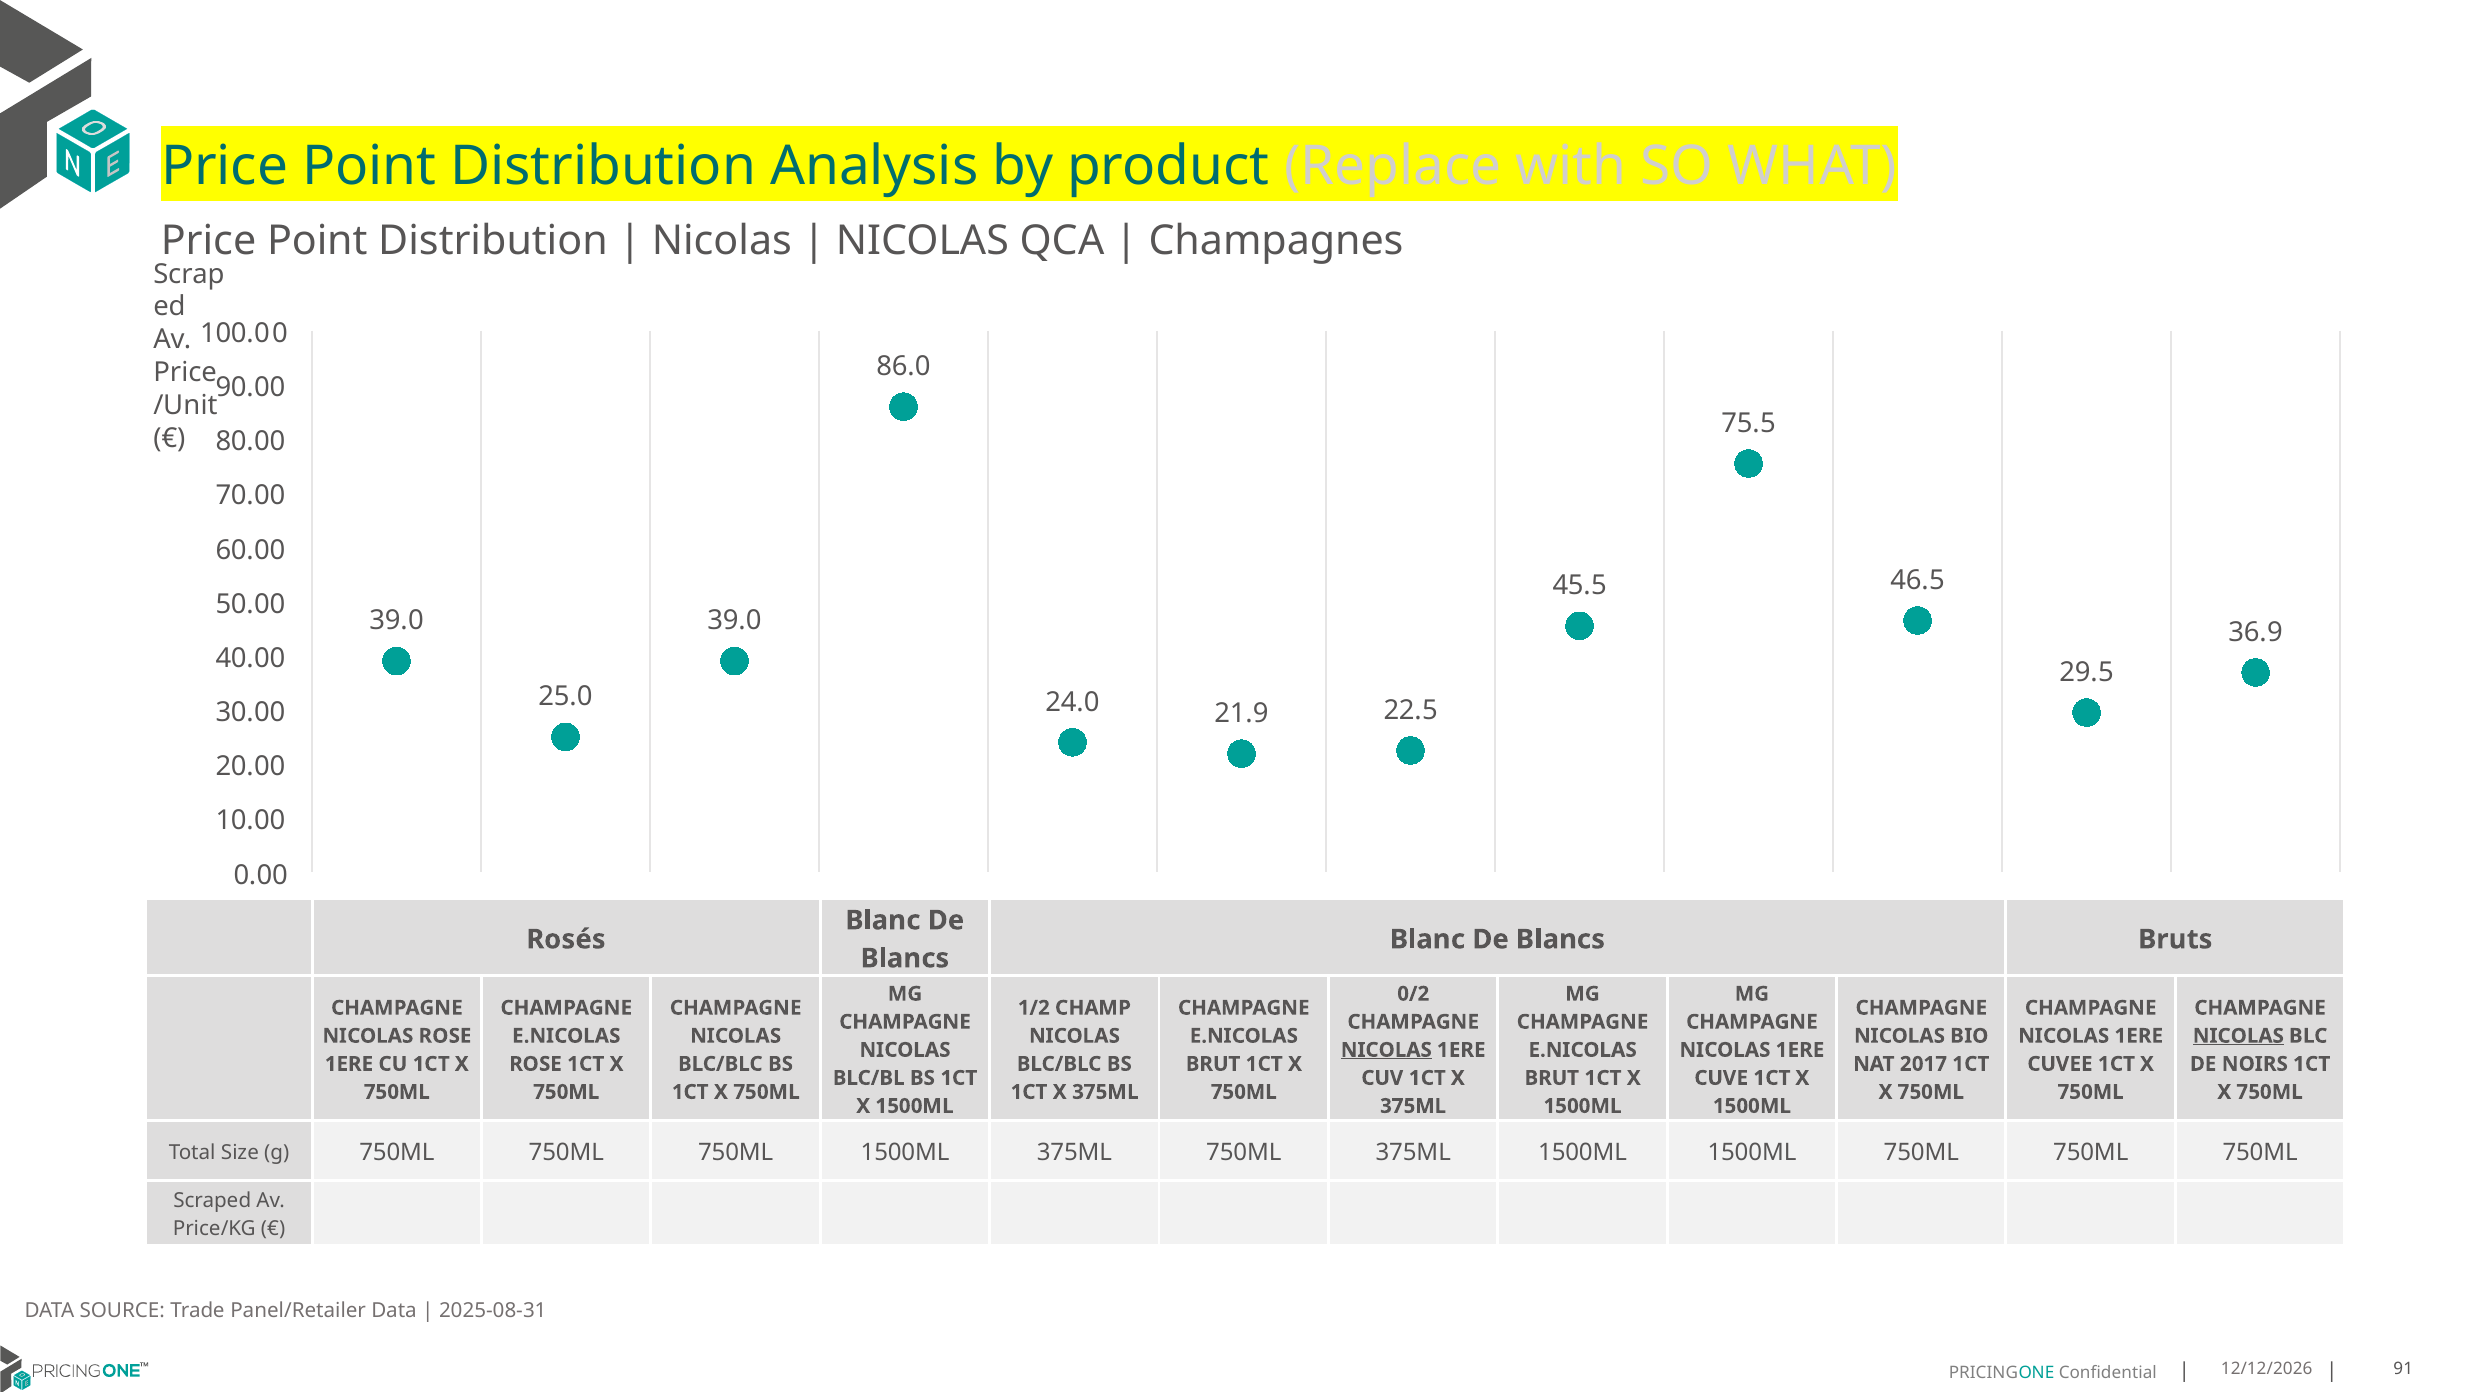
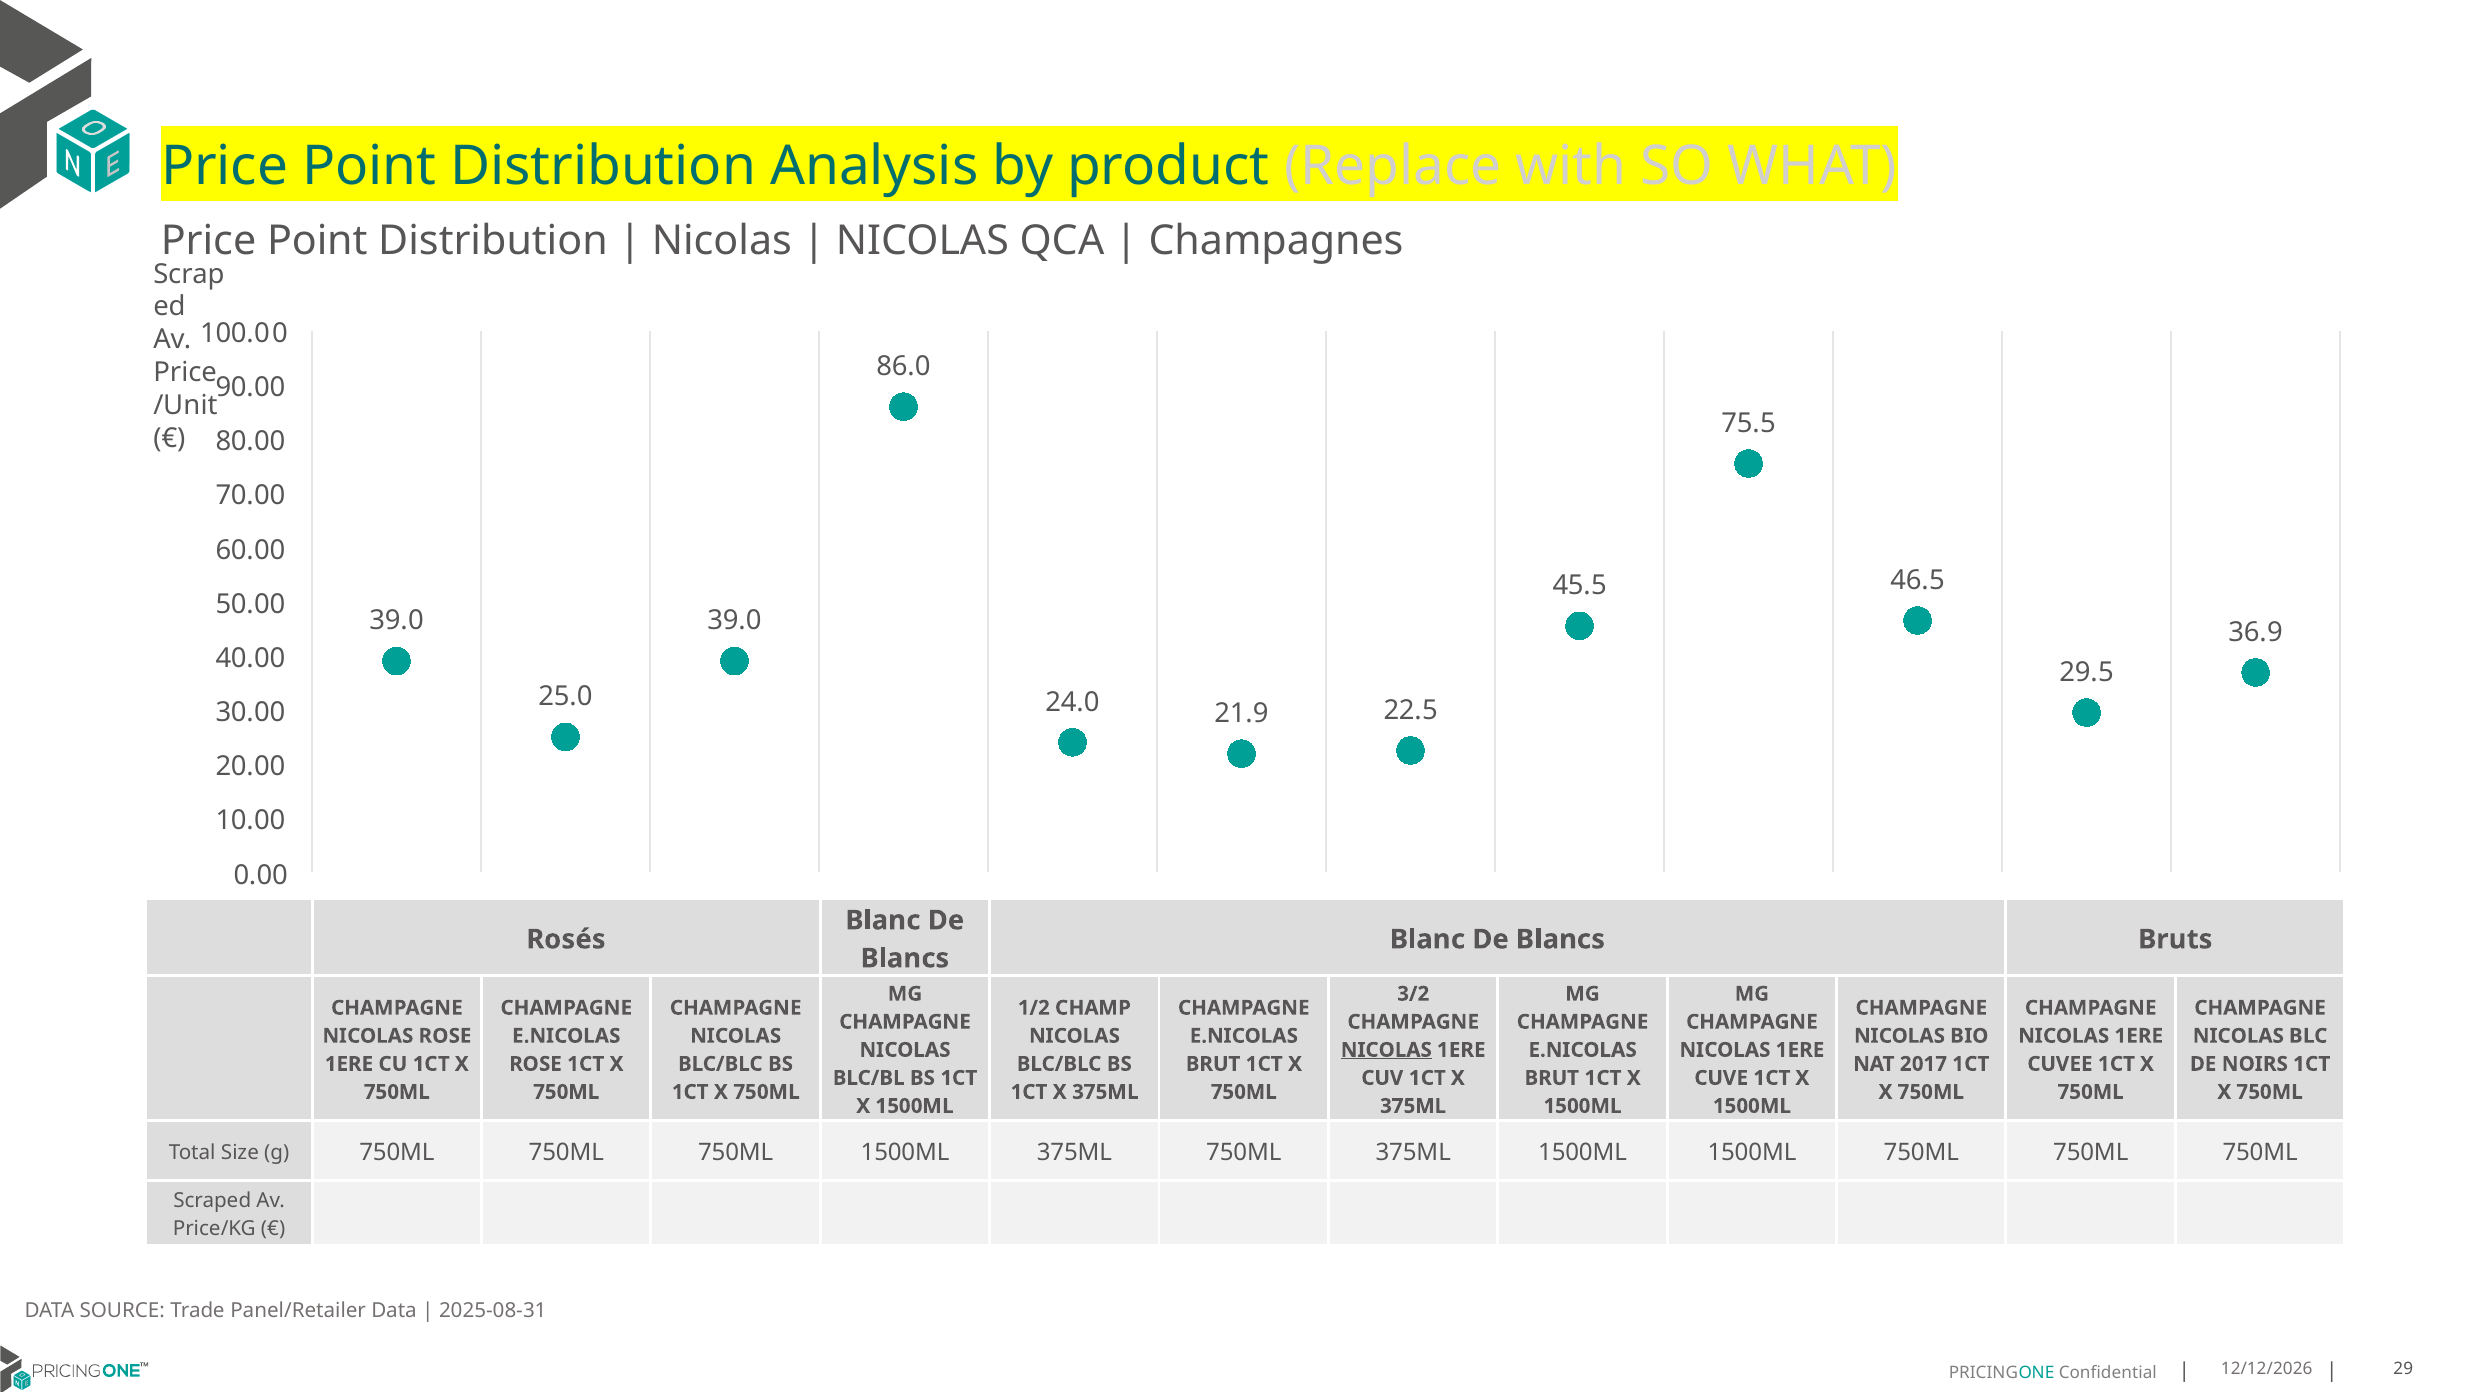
0/2: 0/2 -> 3/2
NICOLAS at (2238, 1036) underline: present -> none
91: 91 -> 29
